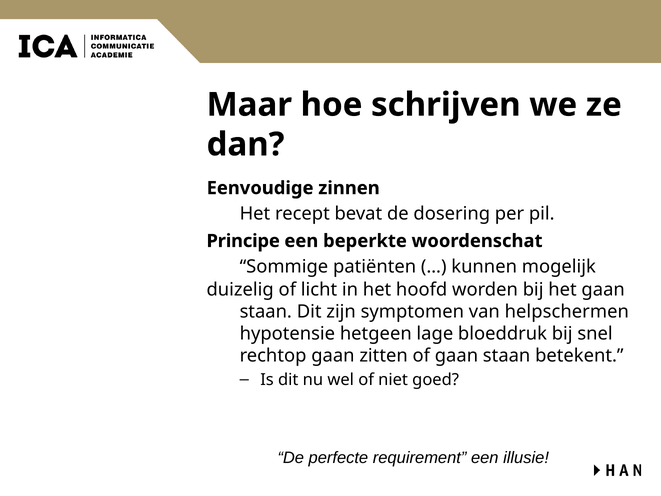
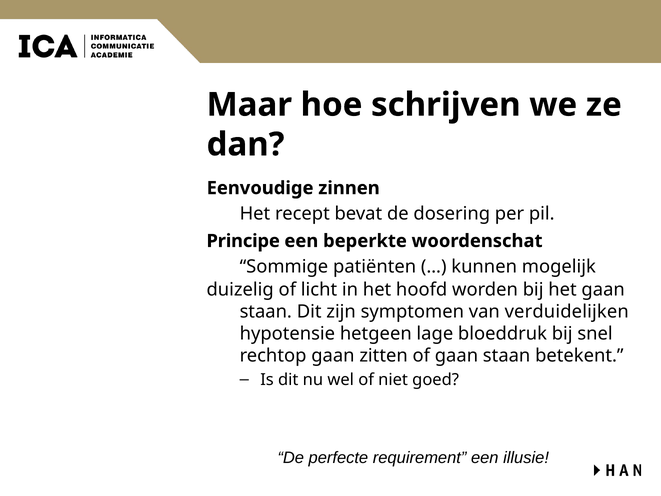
helpschermen: helpschermen -> verduidelijken
